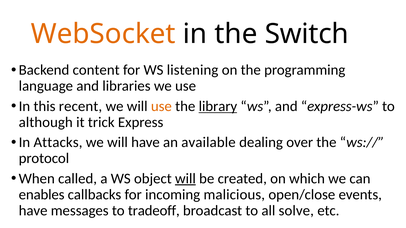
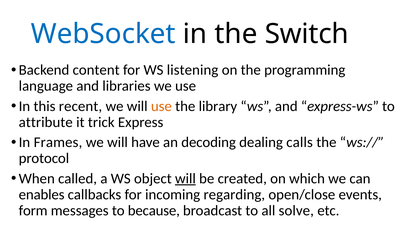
WebSocket colour: orange -> blue
library underline: present -> none
although: although -> attribute
Attacks: Attacks -> Frames
available: available -> decoding
over: over -> calls
malicious: malicious -> regarding
have at (33, 211): have -> form
tradeoff: tradeoff -> because
